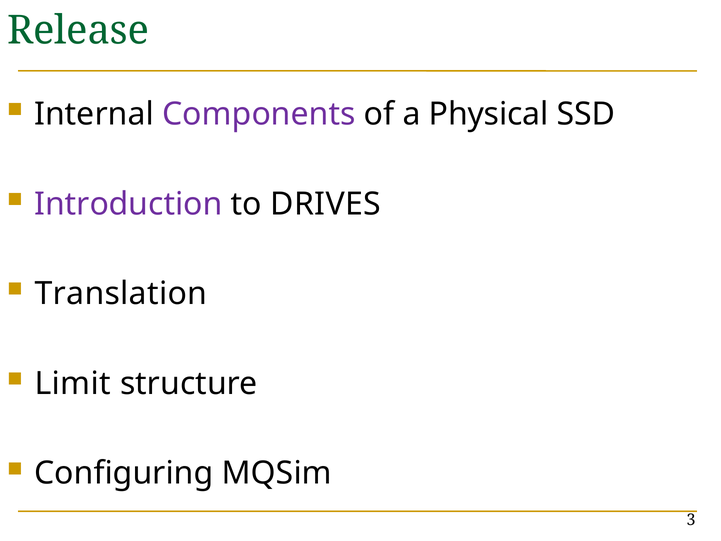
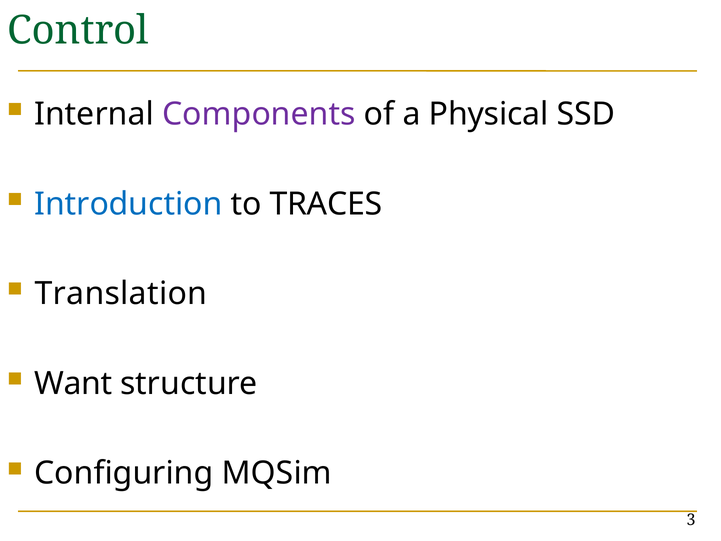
Release: Release -> Control
Introduction colour: purple -> blue
DRIVES: DRIVES -> TRACES
Limit: Limit -> Want
